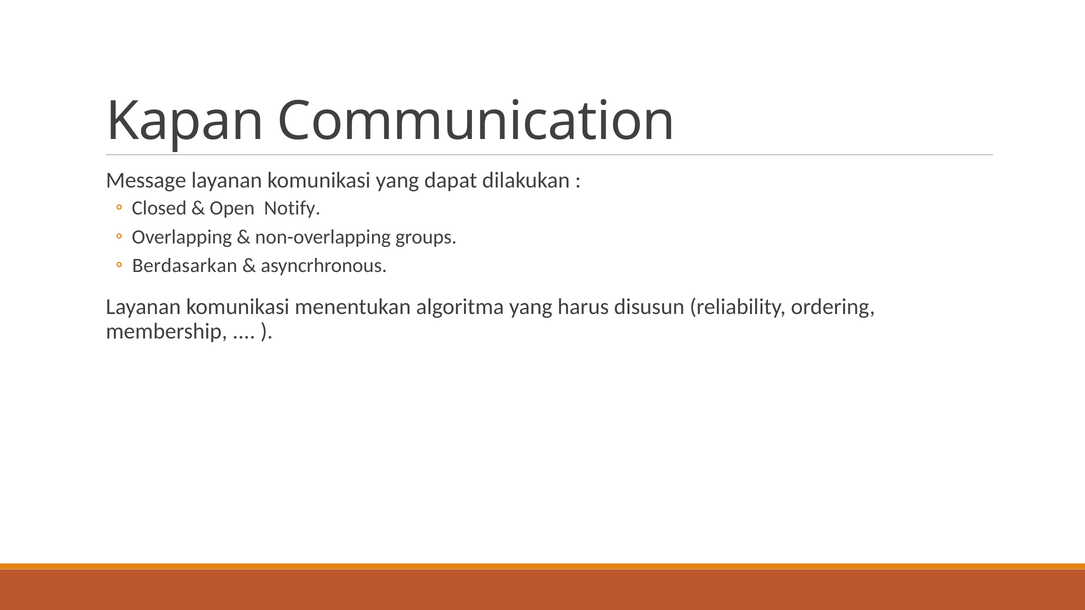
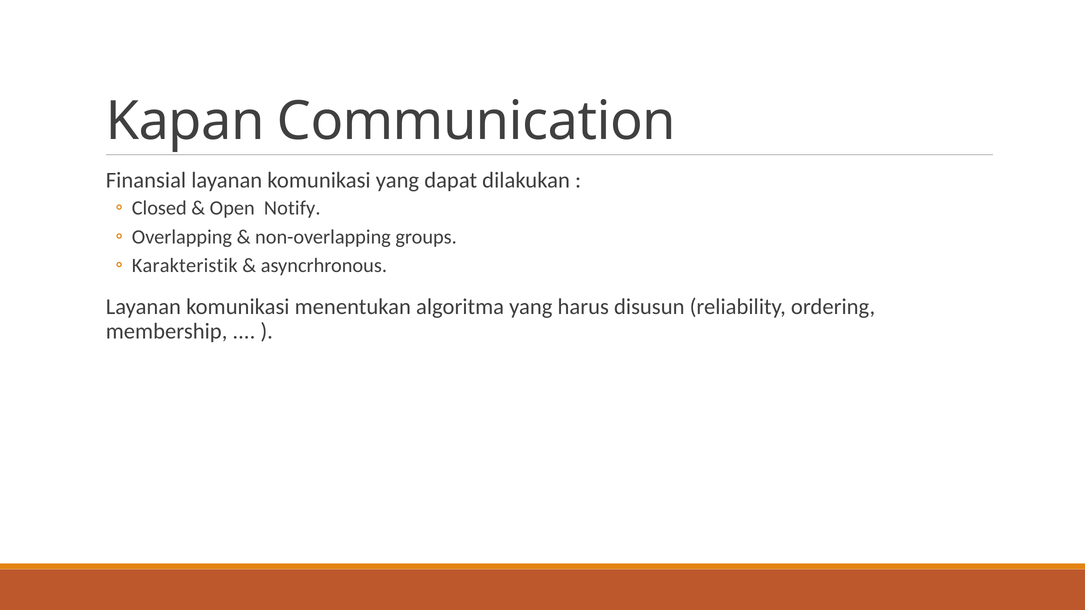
Message: Message -> Finansial
Berdasarkan: Berdasarkan -> Karakteristik
